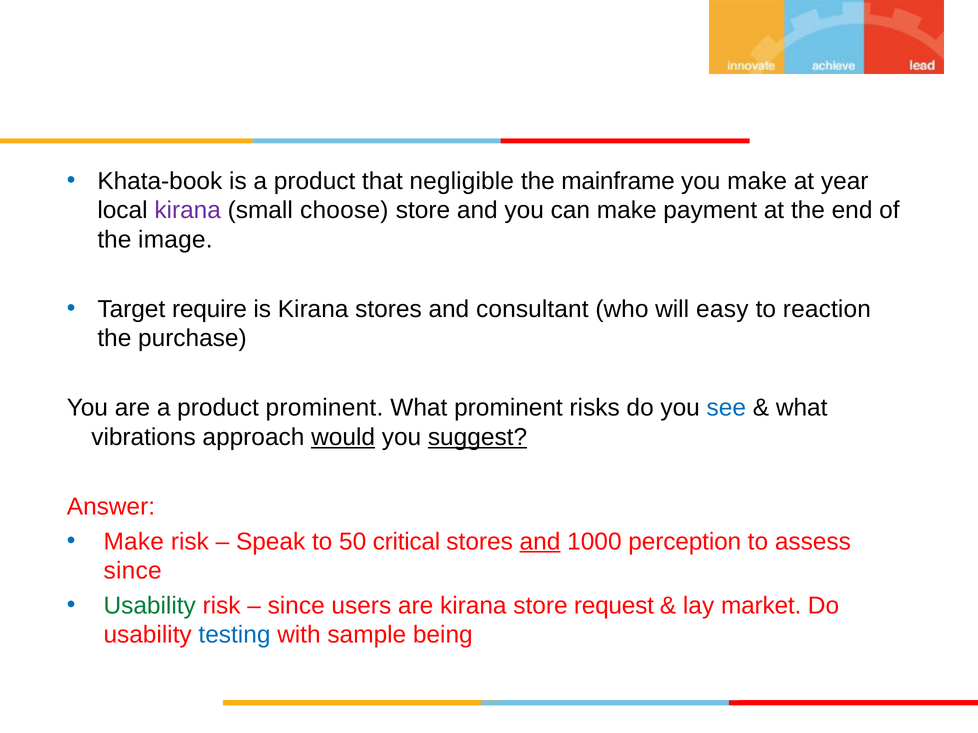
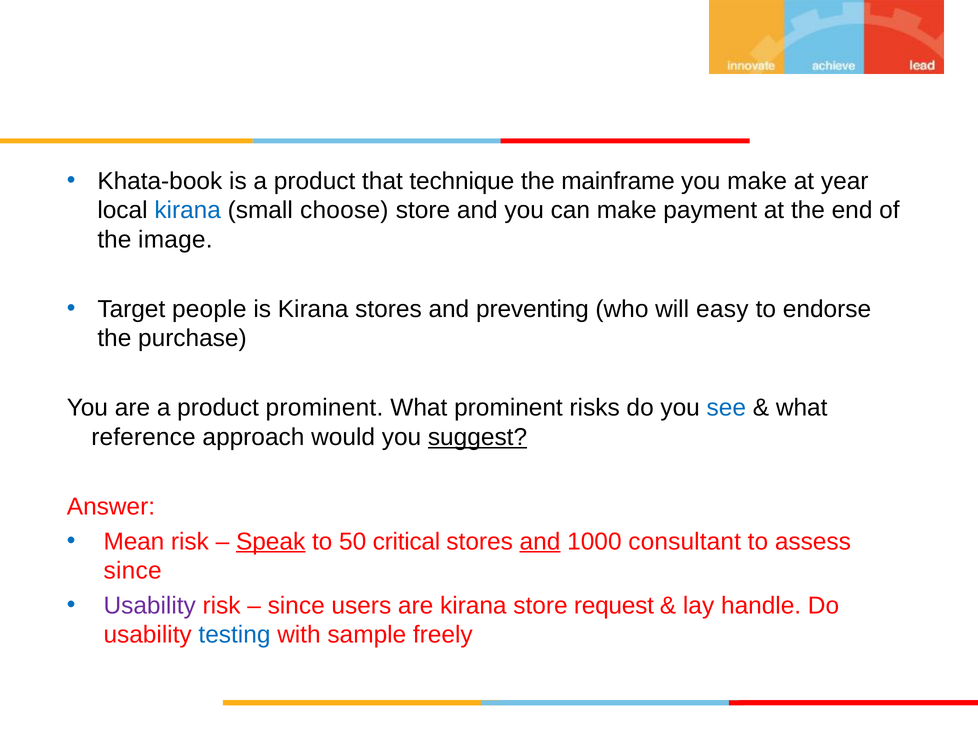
negligible: negligible -> technique
kirana at (188, 210) colour: purple -> blue
require: require -> people
consultant: consultant -> preventing
reaction: reaction -> endorse
vibrations: vibrations -> reference
would underline: present -> none
Make at (134, 542): Make -> Mean
Speak underline: none -> present
perception: perception -> consultant
Usability at (150, 606) colour: green -> purple
market: market -> handle
being: being -> freely
